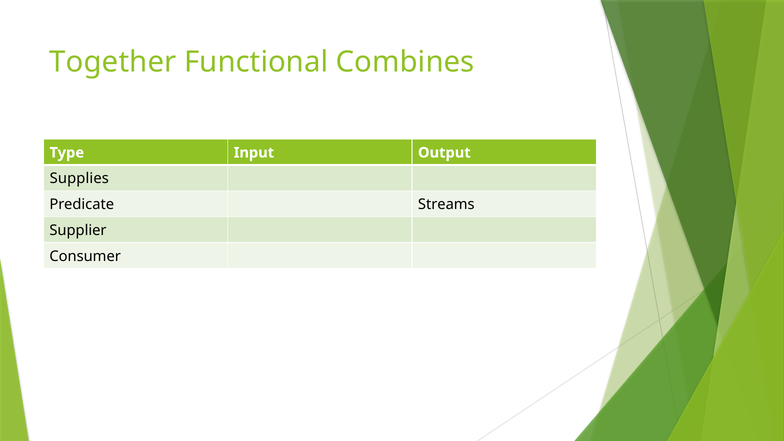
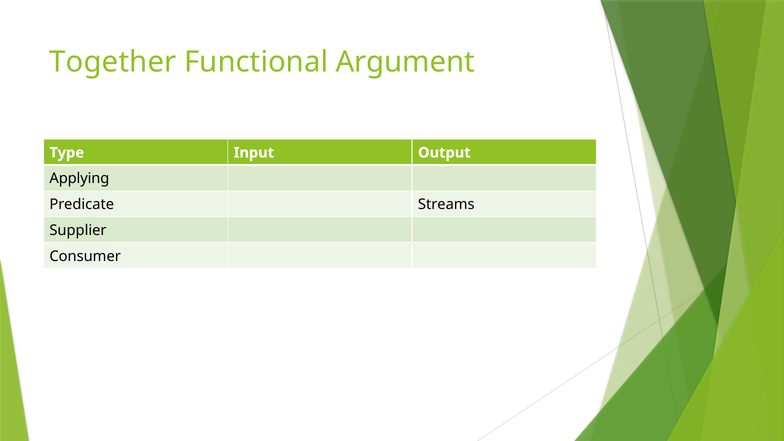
Combines: Combines -> Argument
Supplies: Supplies -> Applying
